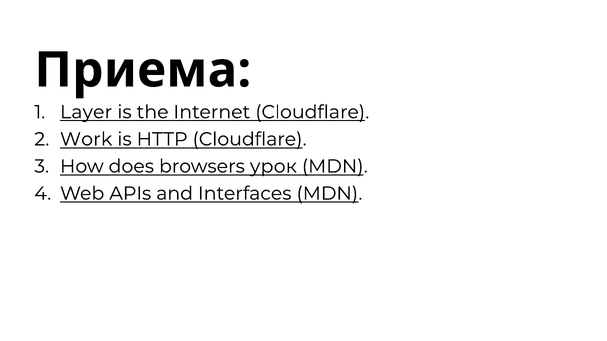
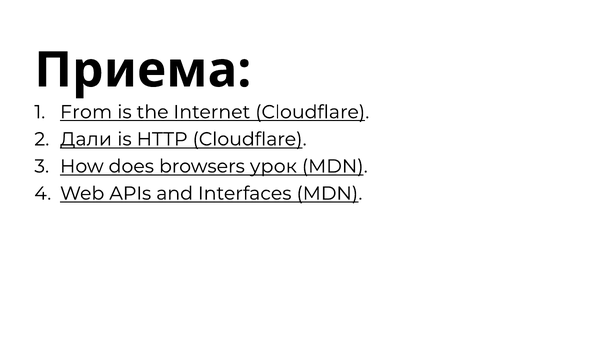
Layer: Layer -> From
Work: Work -> Дали
